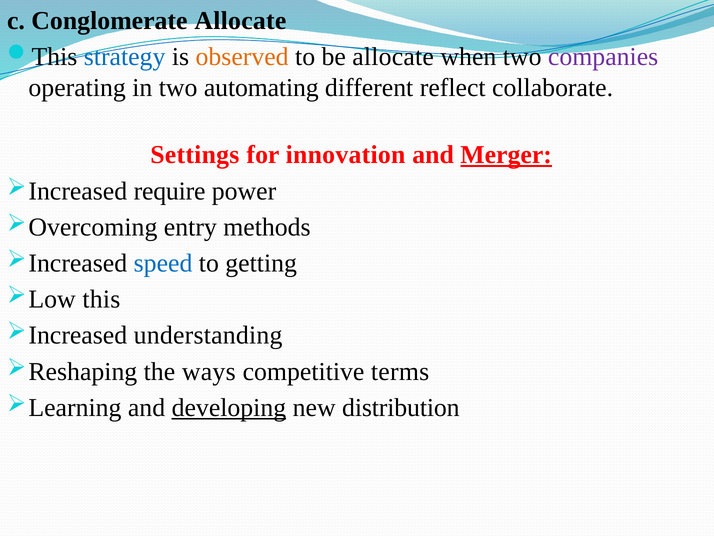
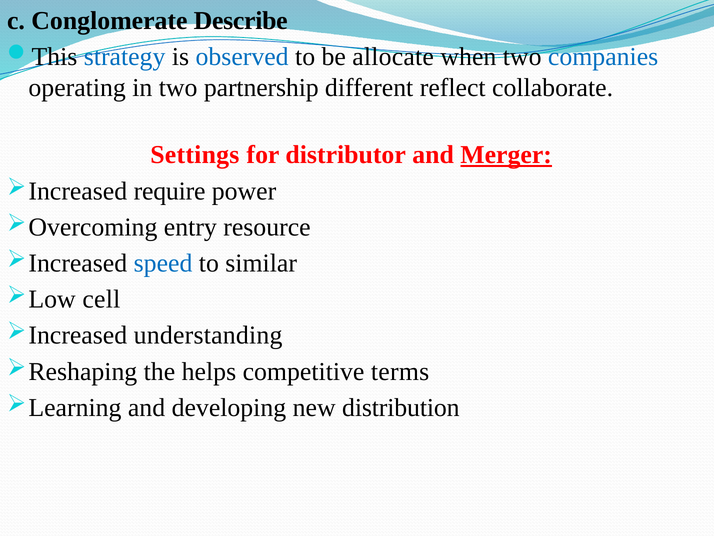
Conglomerate Allocate: Allocate -> Describe
observed colour: orange -> blue
companies colour: purple -> blue
automating: automating -> partnership
innovation: innovation -> distributor
methods: methods -> resource
getting: getting -> similar
this: this -> cell
ways: ways -> helps
developing underline: present -> none
